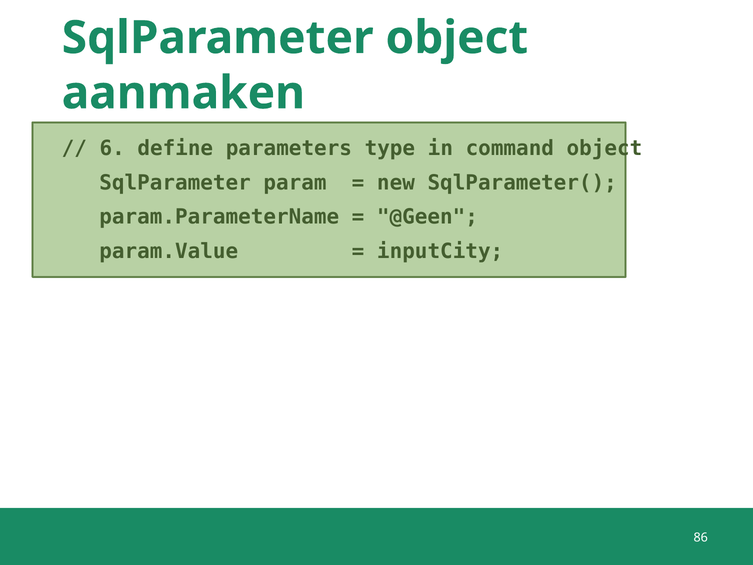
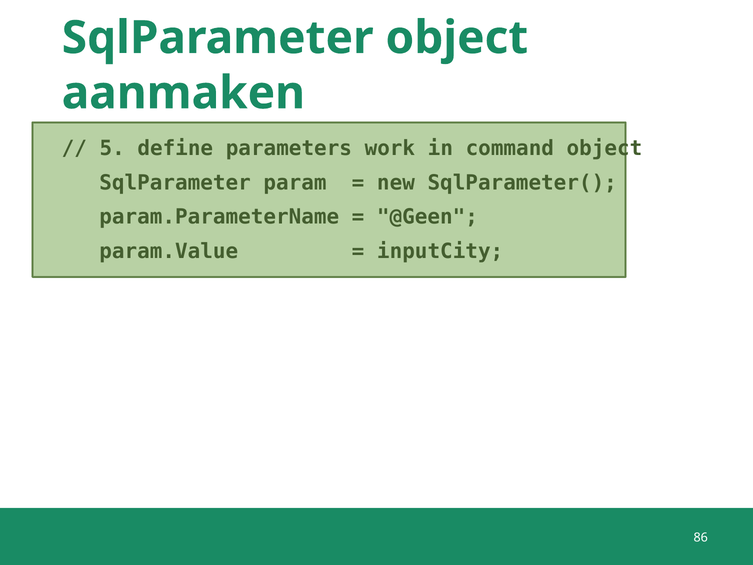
6: 6 -> 5
type: type -> work
